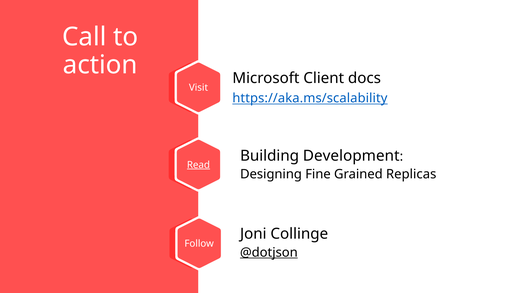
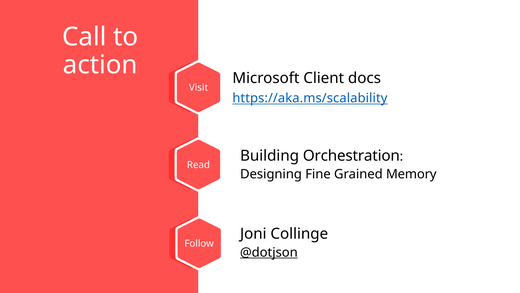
Development: Development -> Orchestration
Read underline: present -> none
Replicas: Replicas -> Memory
